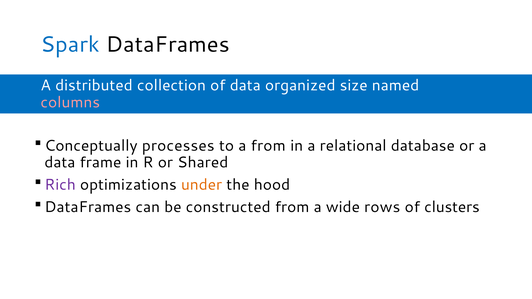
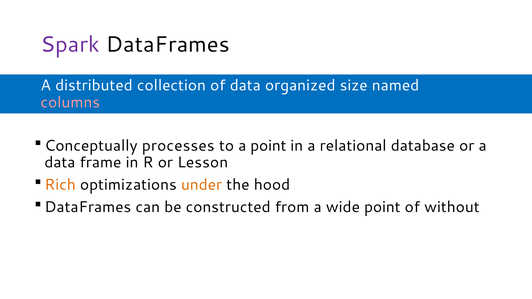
Spark colour: blue -> purple
a from: from -> point
Shared: Shared -> Lesson
Rich colour: purple -> orange
wide rows: rows -> point
clusters: clusters -> without
